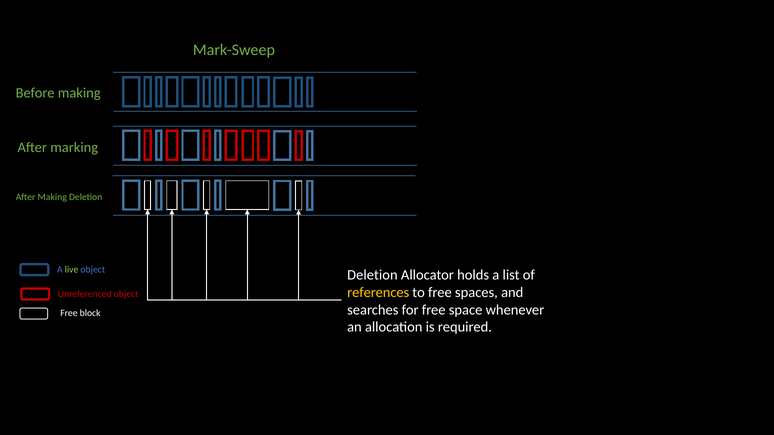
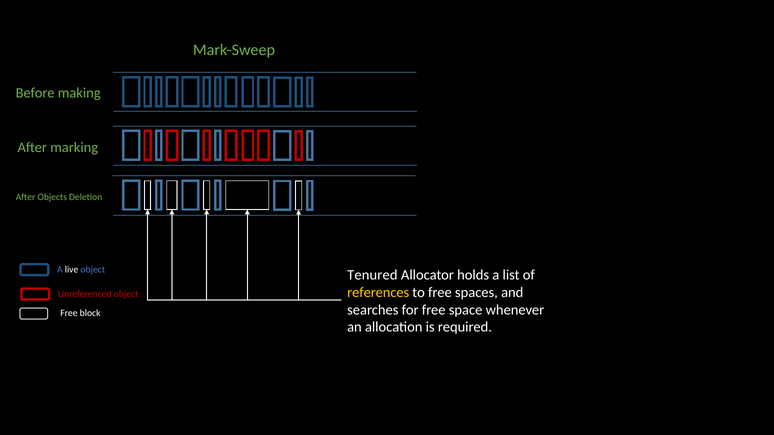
After Making: Making -> Objects
live colour: light green -> white
Deletion at (372, 275): Deletion -> Tenured
